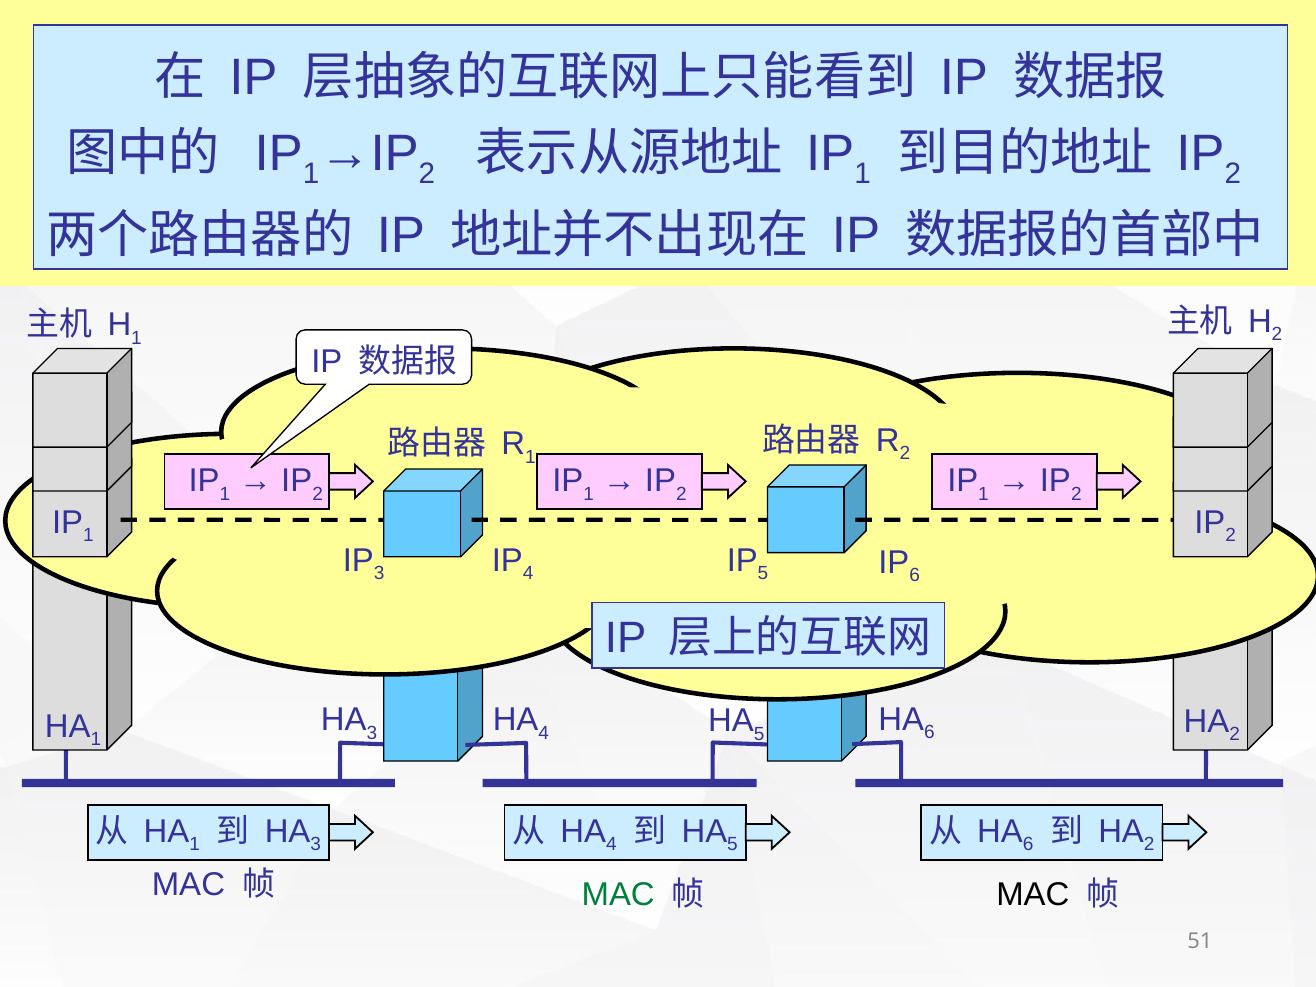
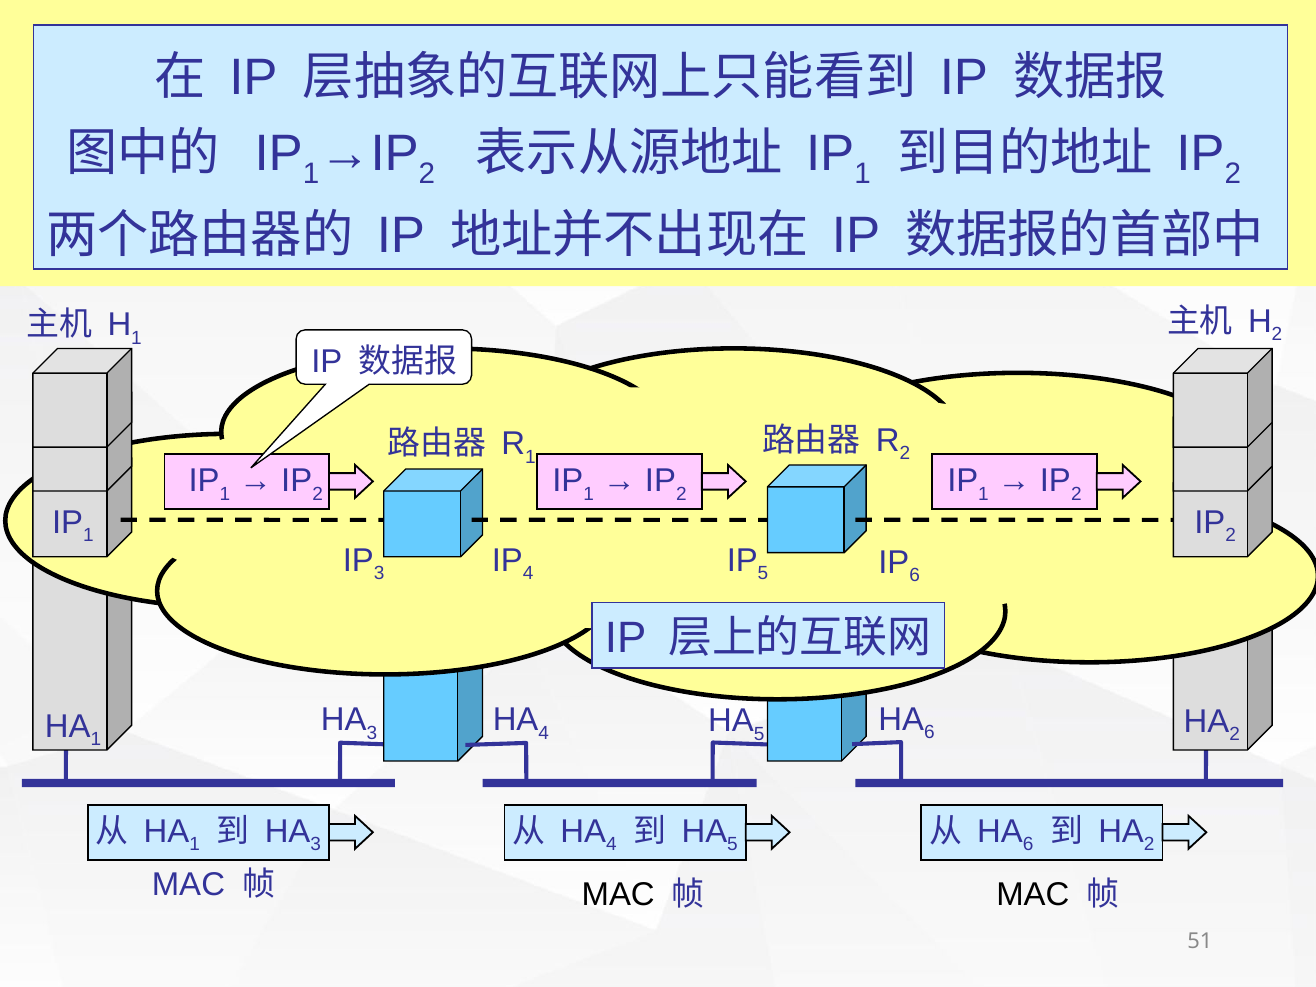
MAC at (618, 895) colour: green -> black
